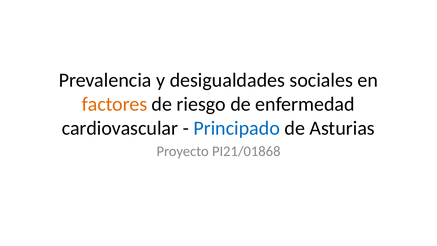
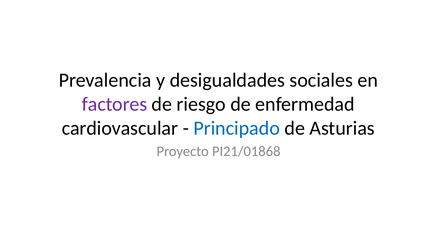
factores colour: orange -> purple
